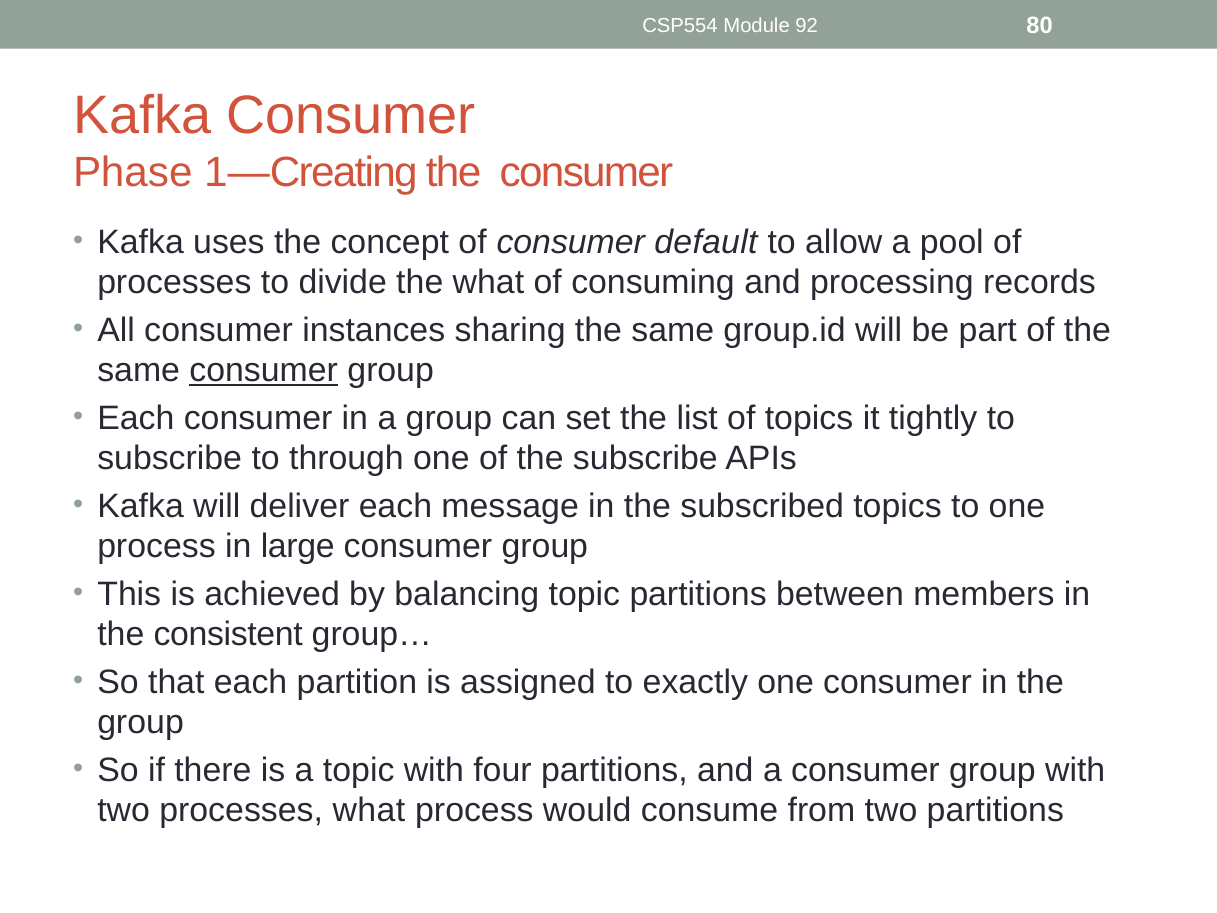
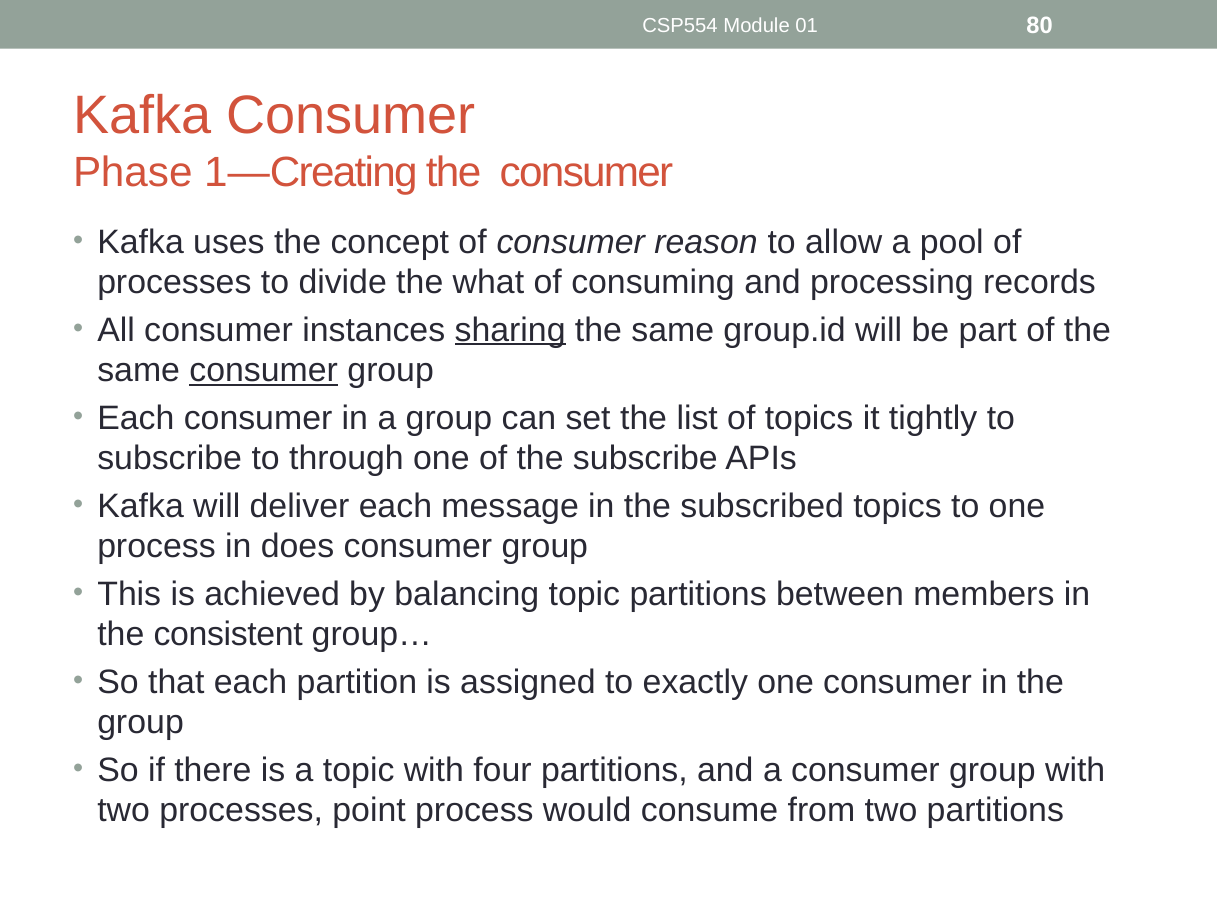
92: 92 -> 01
default: default -> reason
sharing underline: none -> present
large: large -> does
processes what: what -> point
